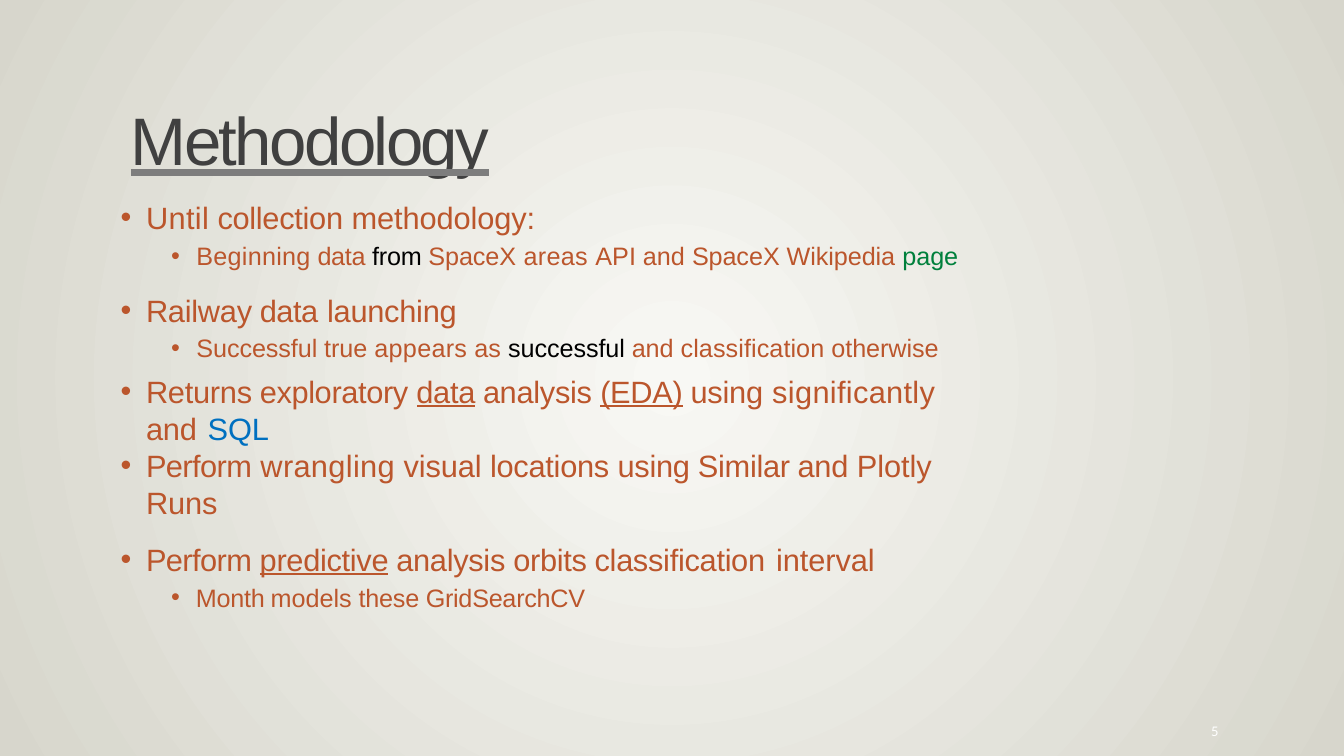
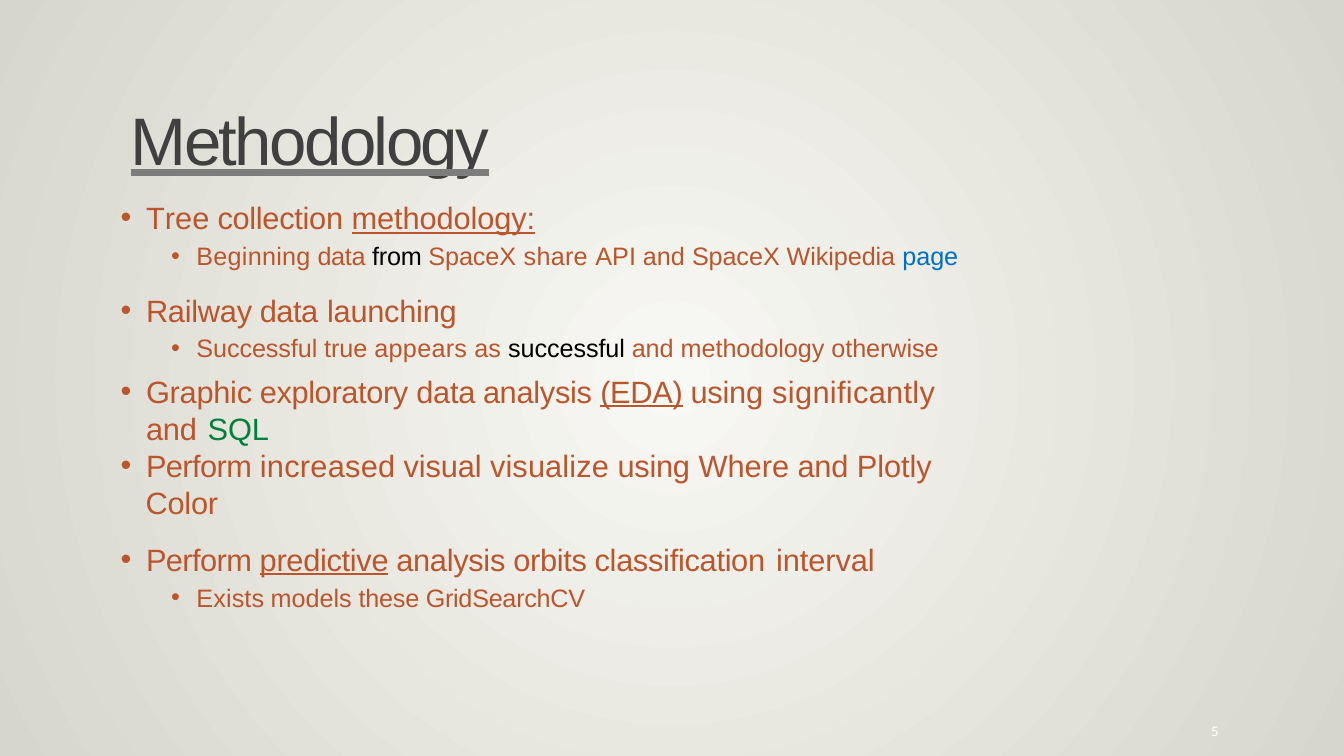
Until: Until -> Tree
methodology at (443, 219) underline: none -> present
areas: areas -> share
page colour: green -> blue
and classification: classification -> methodology
Returns: Returns -> Graphic
data at (446, 393) underline: present -> none
SQL colour: blue -> green
wrangling: wrangling -> increased
locations: locations -> visualize
Similar: Similar -> Where
Runs: Runs -> Color
Month: Month -> Exists
